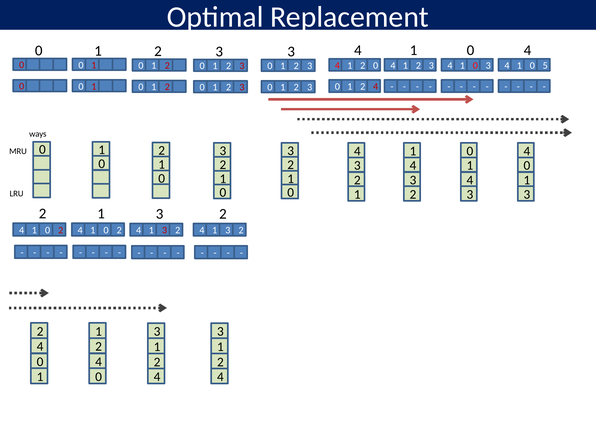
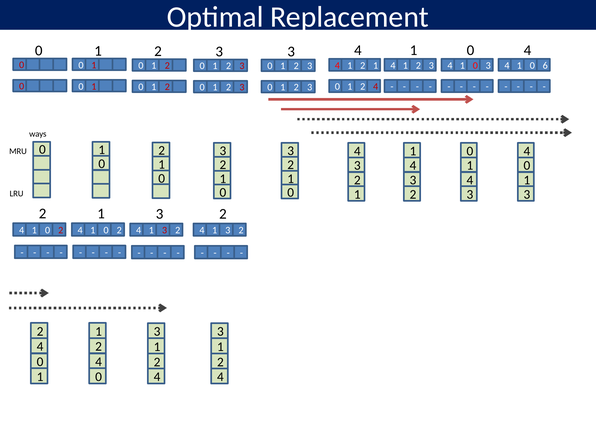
4 1 2 0: 0 -> 1
5: 5 -> 6
